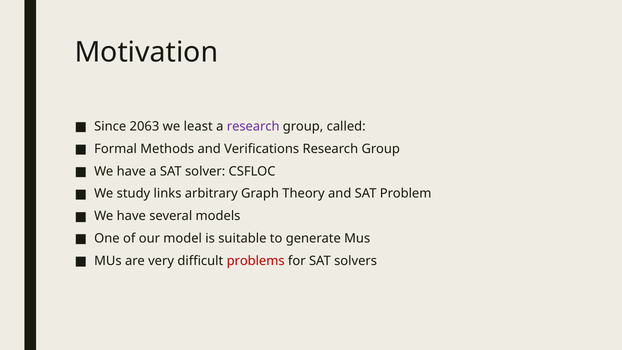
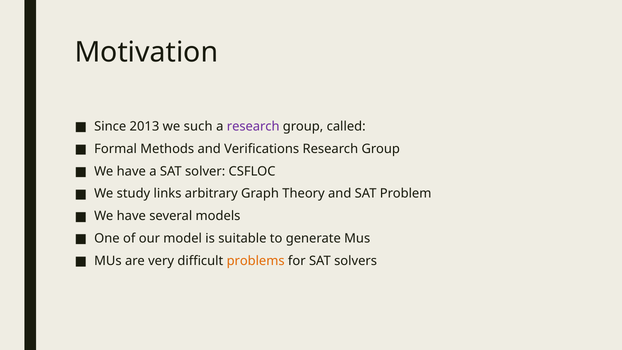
2063: 2063 -> 2013
least: least -> such
problems colour: red -> orange
